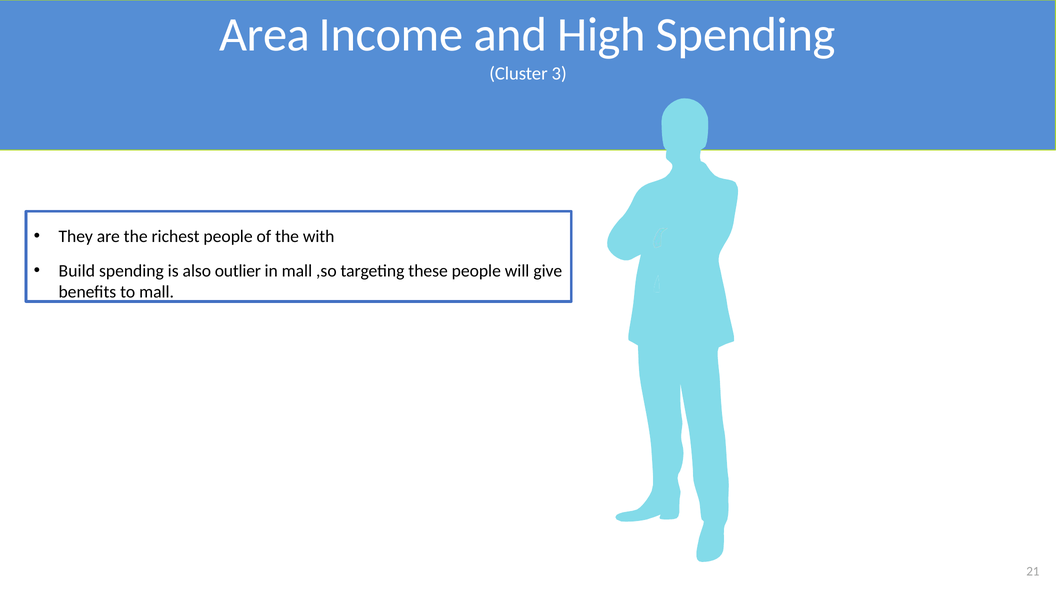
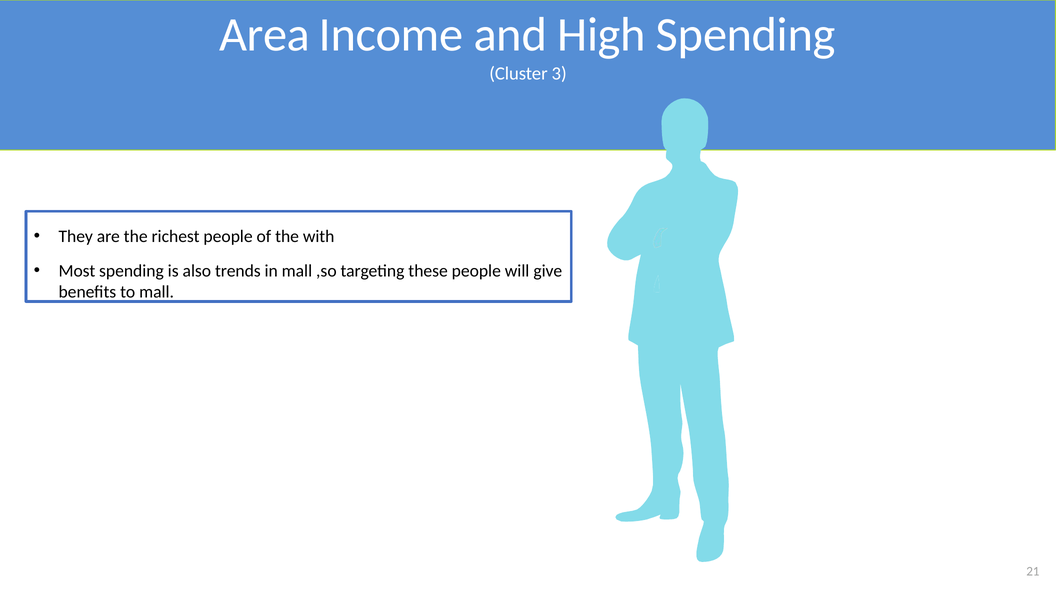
Build: Build -> Most
outlier: outlier -> trends
